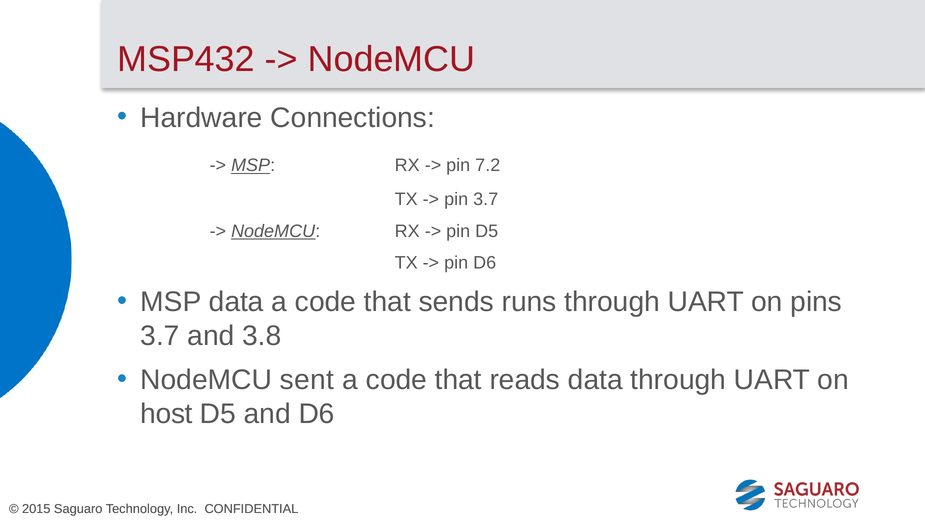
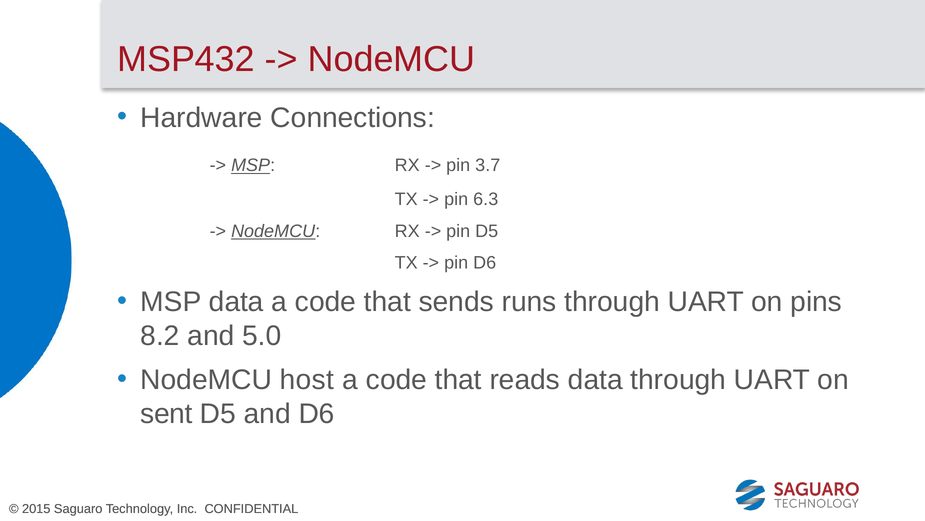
7.2: 7.2 -> 3.7
pin 3.7: 3.7 -> 6.3
3.7 at (160, 335): 3.7 -> 8.2
3.8: 3.8 -> 5.0
sent: sent -> host
host: host -> sent
